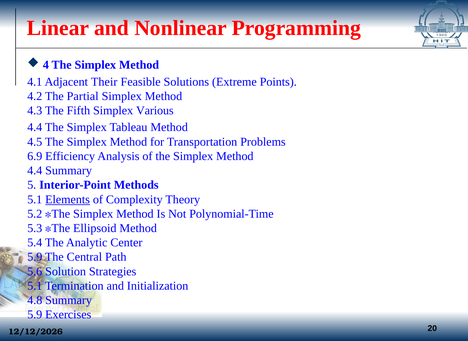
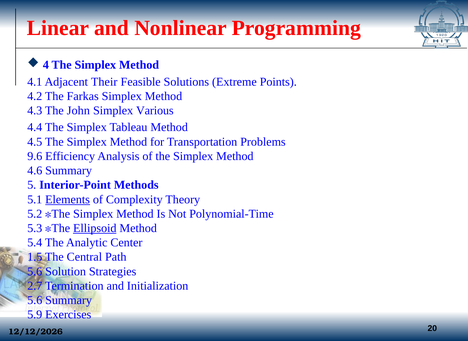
Partial: Partial -> Farkas
Fifth: Fifth -> John
6.9: 6.9 -> 9.6
4.4 at (35, 171): 4.4 -> 4.6
Ellipsoid underline: none -> present
5.9 at (35, 257): 5.9 -> 1.5
5.1 at (35, 286): 5.1 -> 2.7
4.8 at (35, 300): 4.8 -> 5.6
